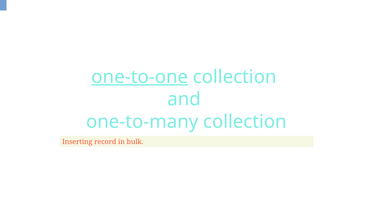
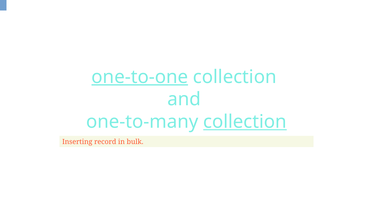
collection at (245, 122) underline: none -> present
